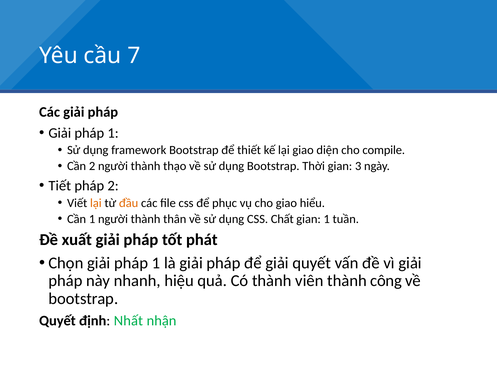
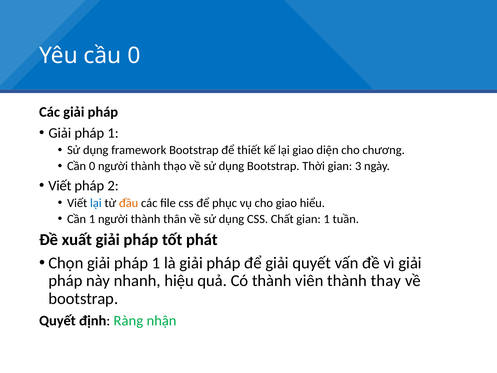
cầu 7: 7 -> 0
compile: compile -> chương
Cần 2: 2 -> 0
Tiết at (60, 186): Tiết -> Viết
lại at (96, 203) colour: orange -> blue
công: công -> thay
Nhất: Nhất -> Ràng
